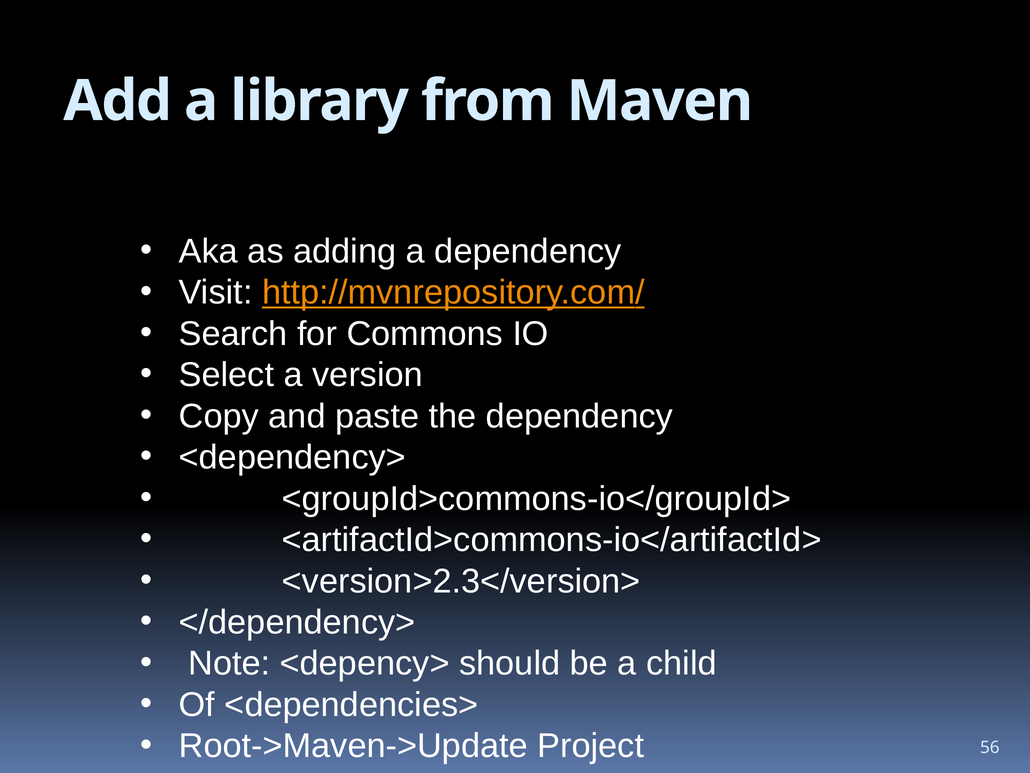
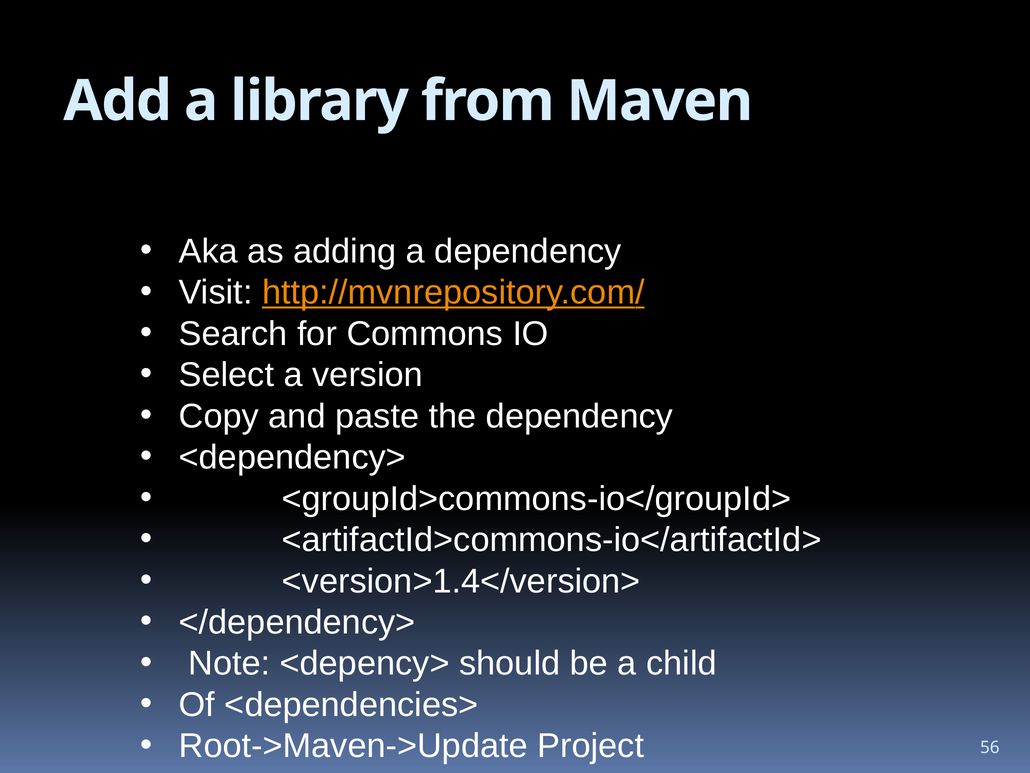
<version>2.3</version>: <version>2.3</version> -> <version>1.4</version>
